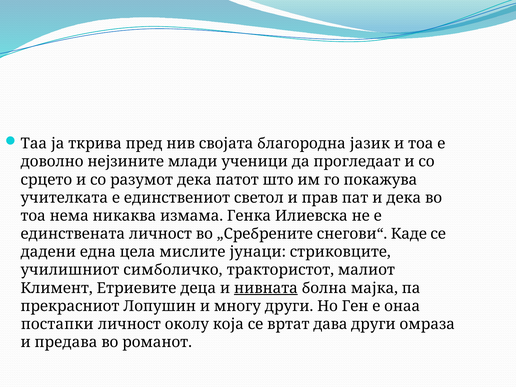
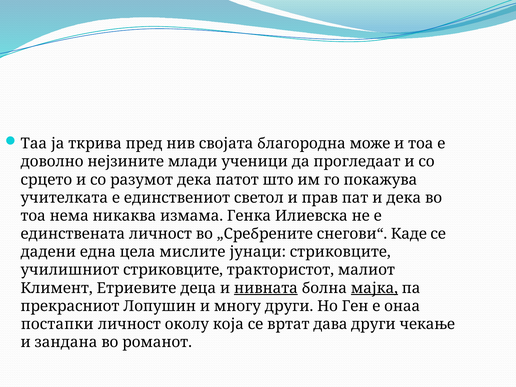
јазик: јазик -> може
училишниот симболичко: симболичко -> стриковците
мајка underline: none -> present
омраза: омраза -> чекање
предава: предава -> зандана
